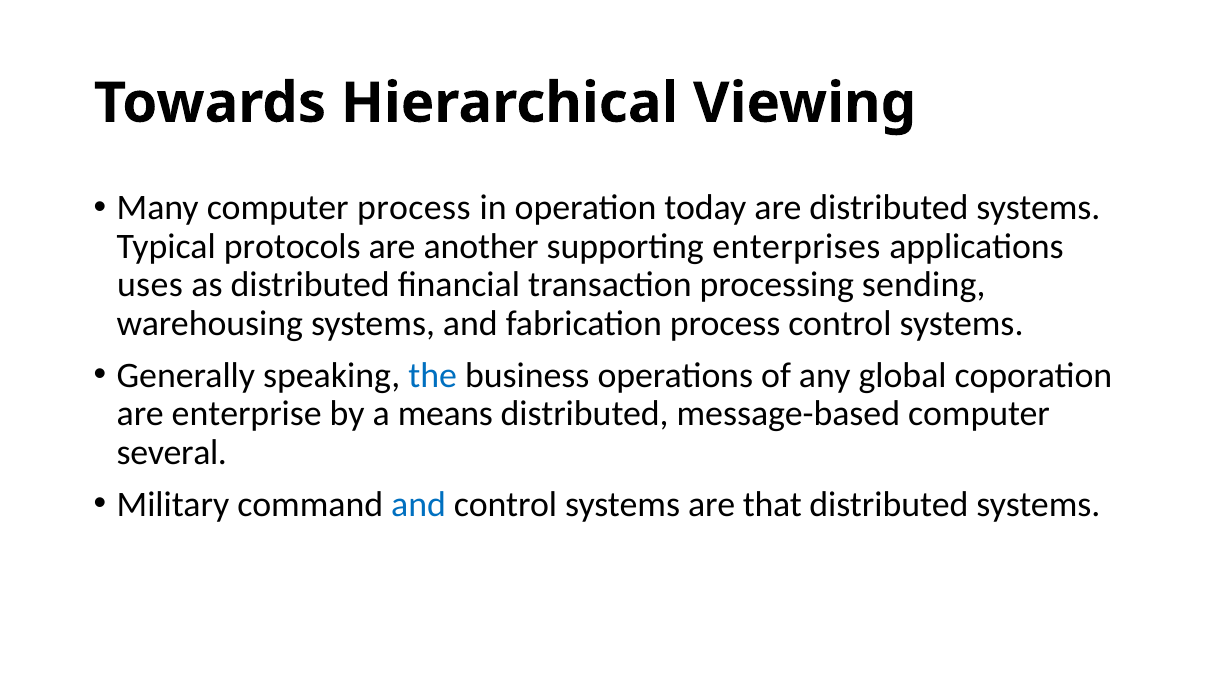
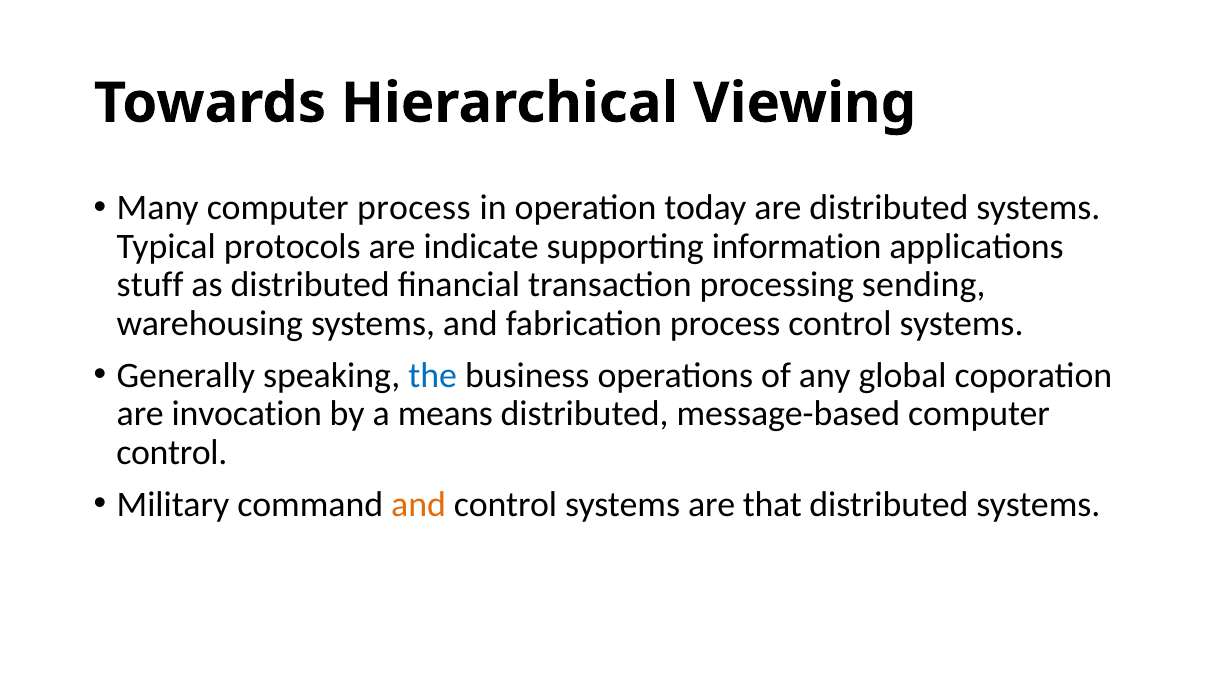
another: another -> indicate
enterprises: enterprises -> information
uses: uses -> stuff
enterprise: enterprise -> invocation
several at (172, 453): several -> control
and at (419, 504) colour: blue -> orange
